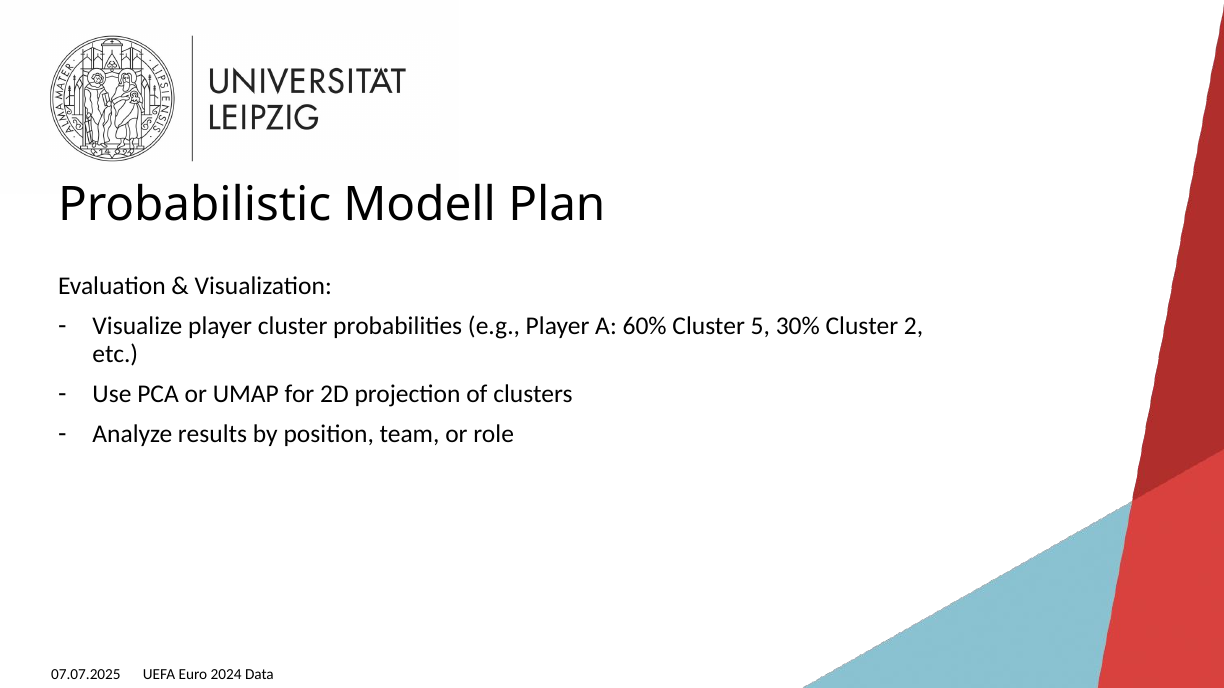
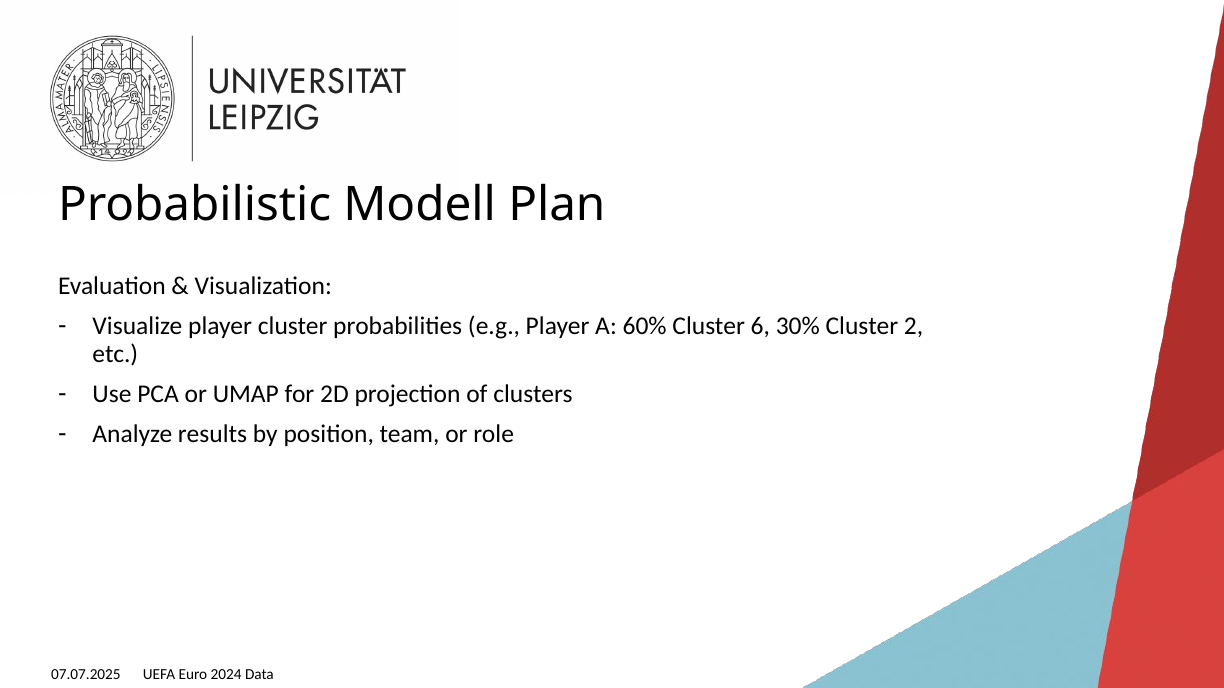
5: 5 -> 6
